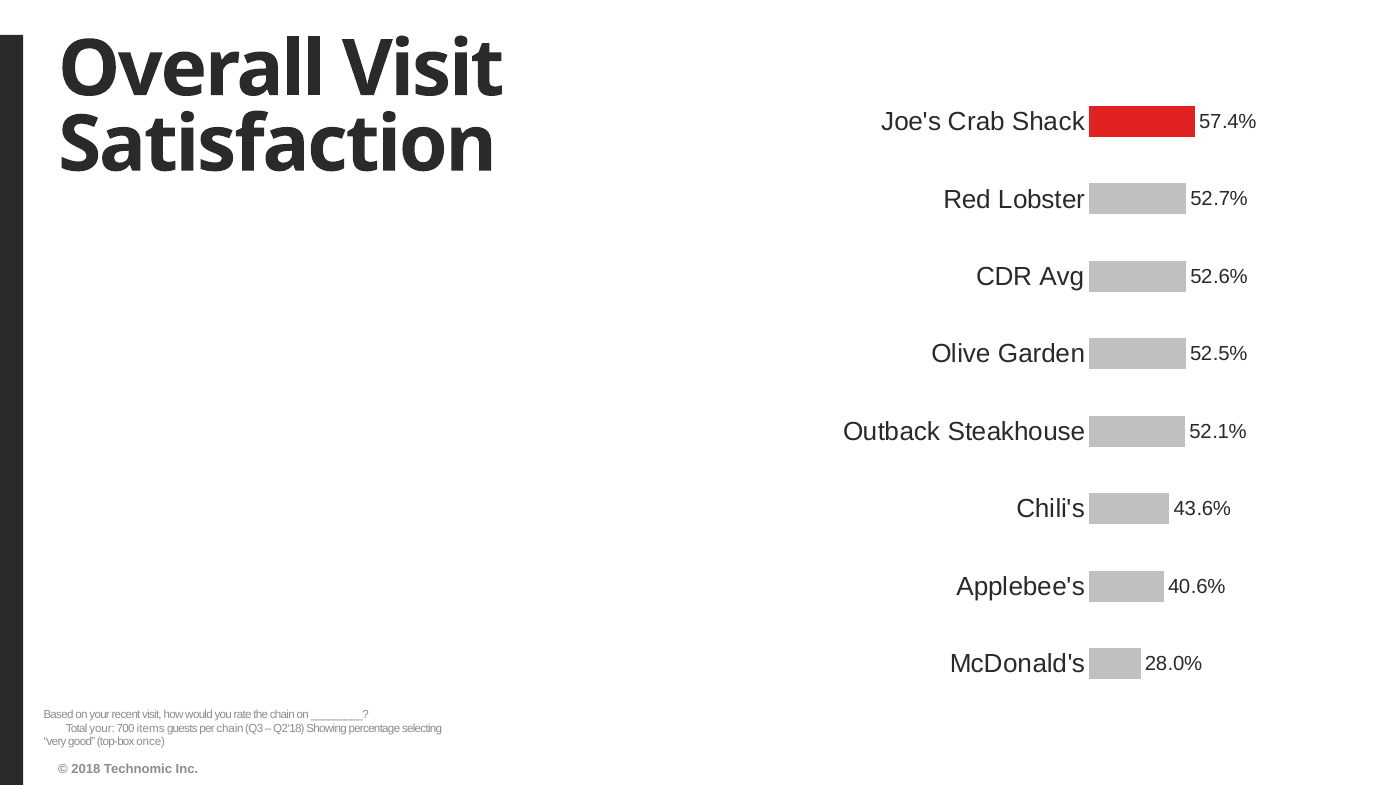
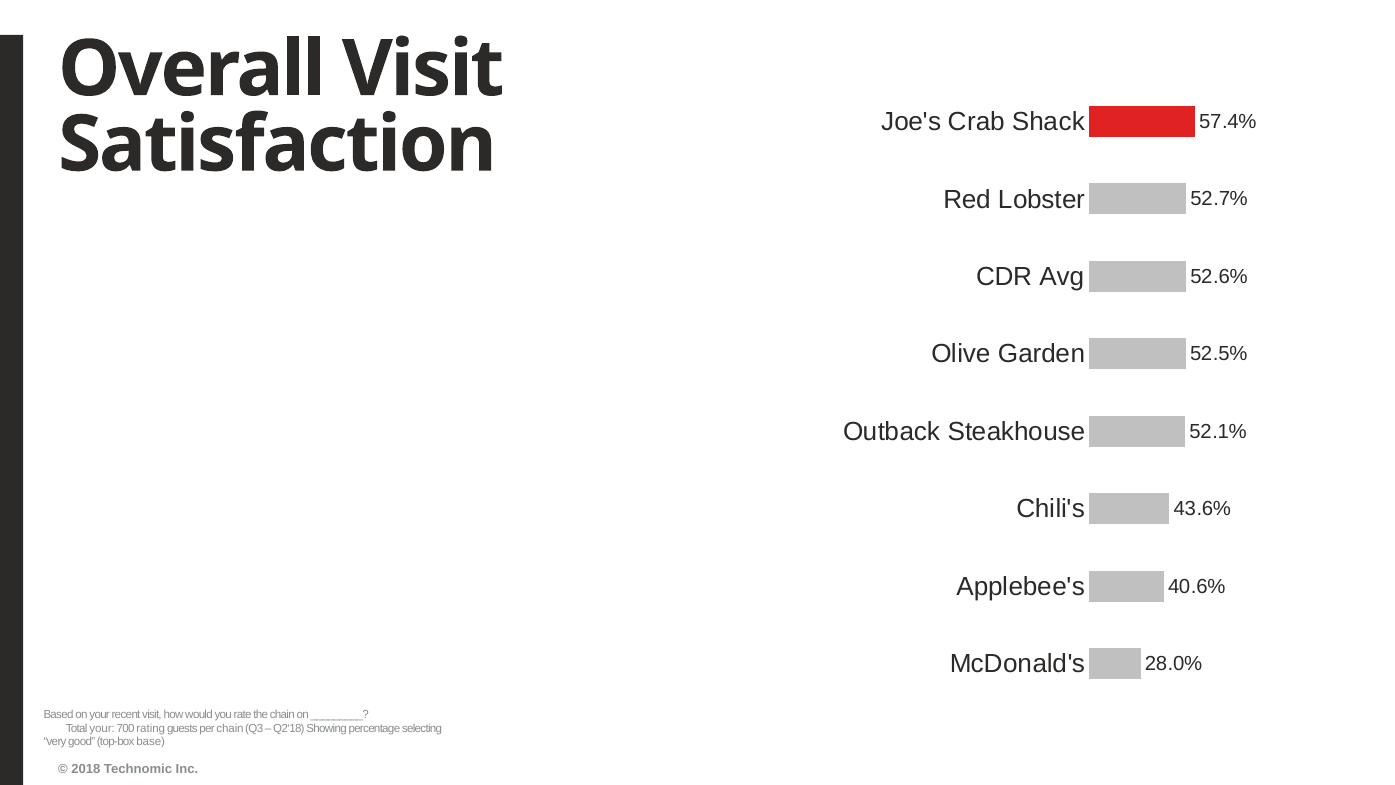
items: items -> rating
once: once -> base
